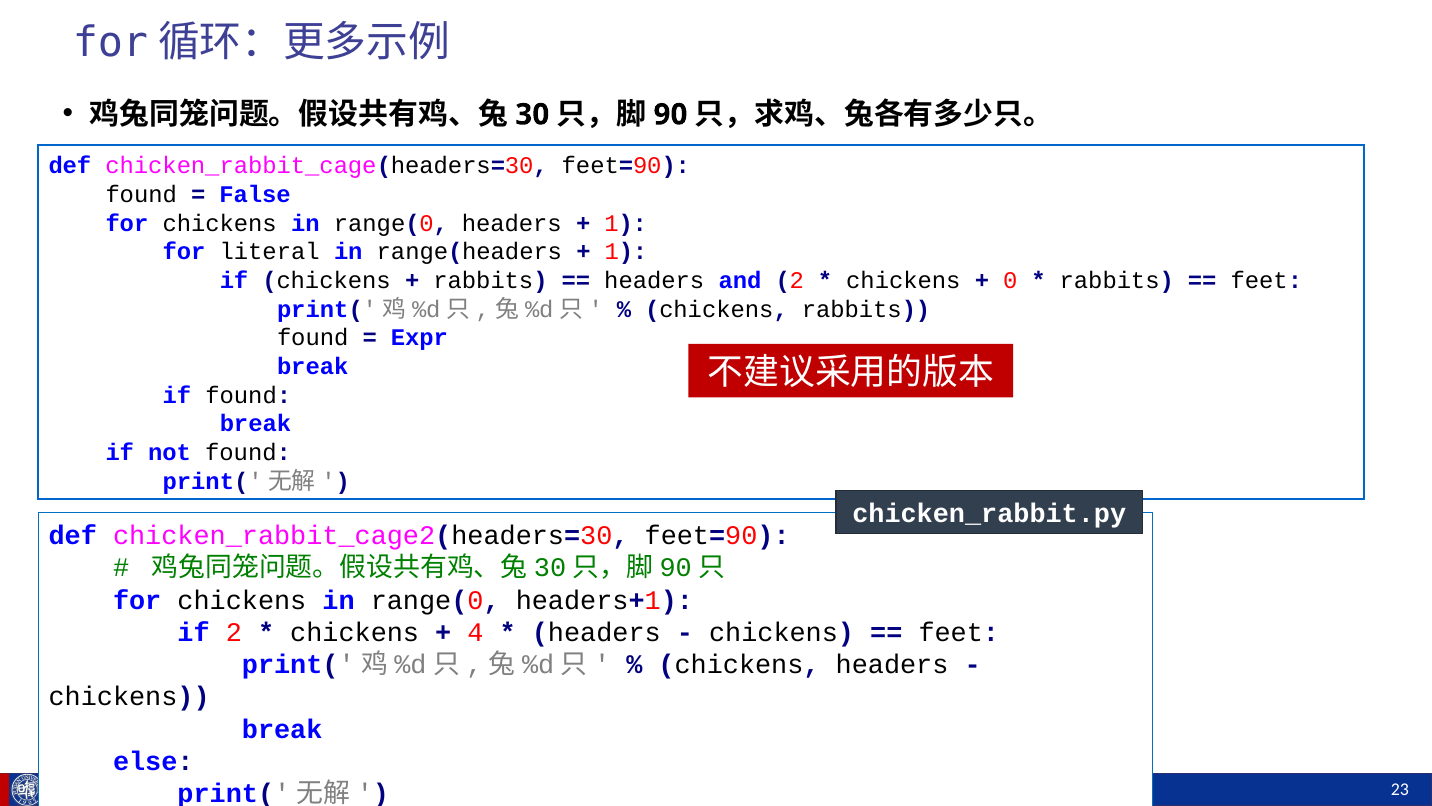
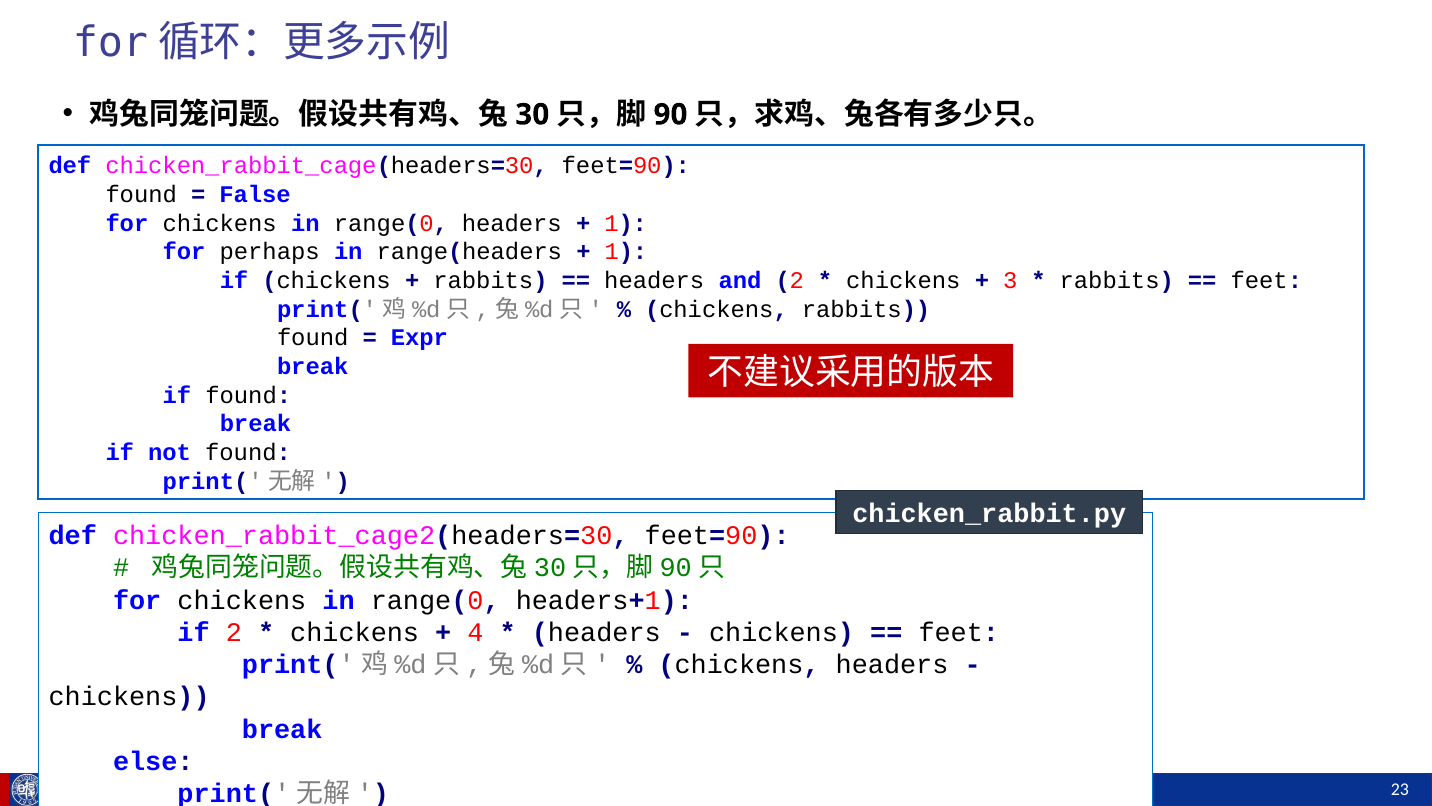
literal: literal -> perhaps
0: 0 -> 3
